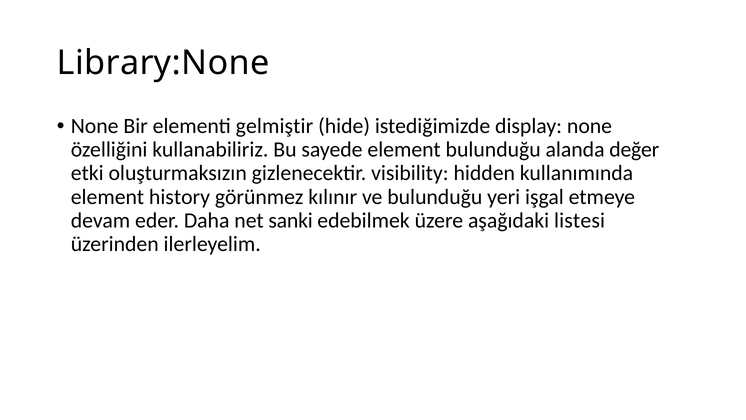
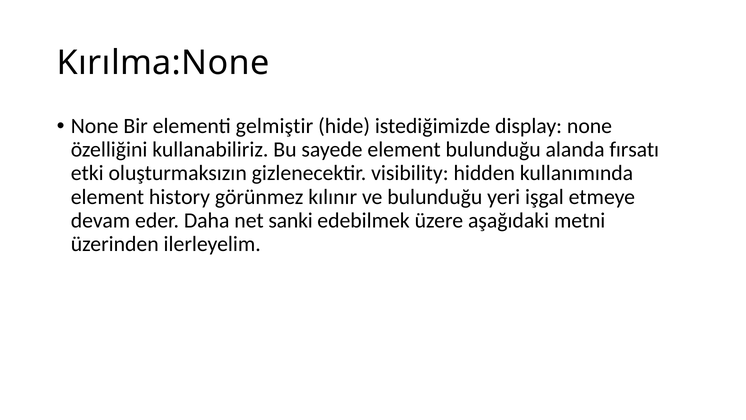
Library:None: Library:None -> Kırılma:None
değer: değer -> fırsatı
listesi: listesi -> metni
